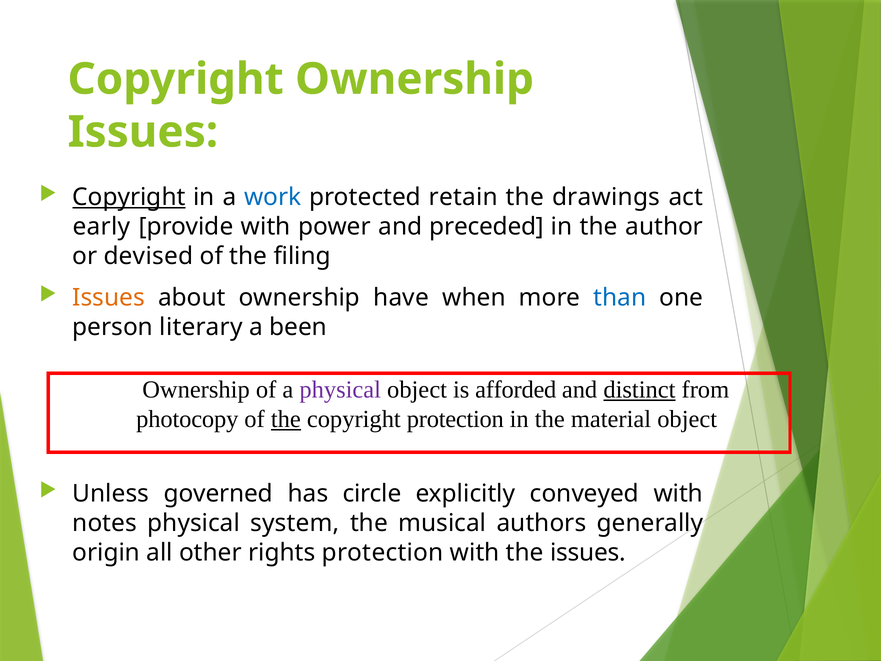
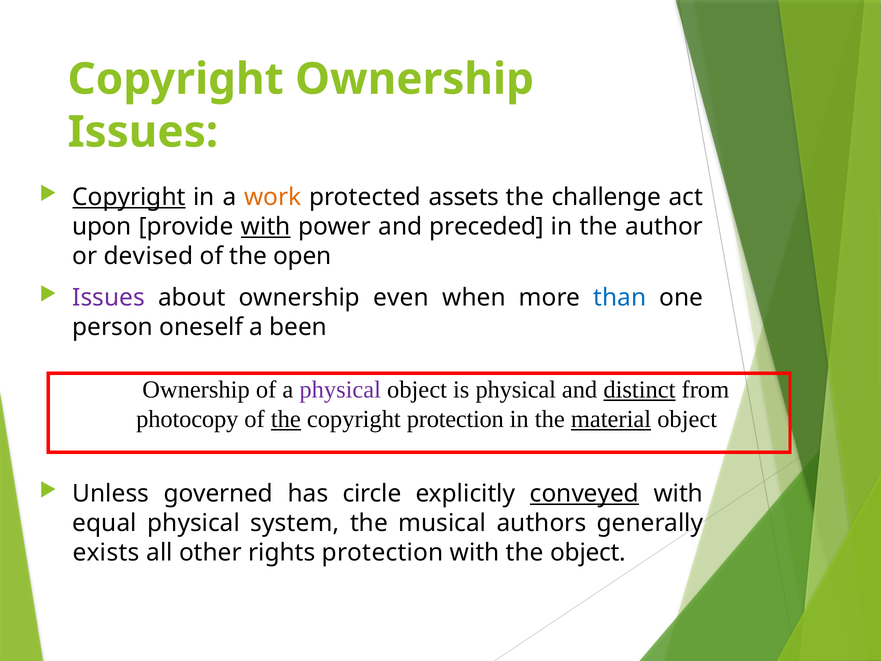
work colour: blue -> orange
retain: retain -> assets
drawings: drawings -> challenge
early: early -> upon
with at (266, 227) underline: none -> present
filing: filing -> open
Issues at (109, 298) colour: orange -> purple
have: have -> even
literary: literary -> oneself
is afforded: afforded -> physical
material underline: none -> present
conveyed underline: none -> present
notes: notes -> equal
origin: origin -> exists
the issues: issues -> object
